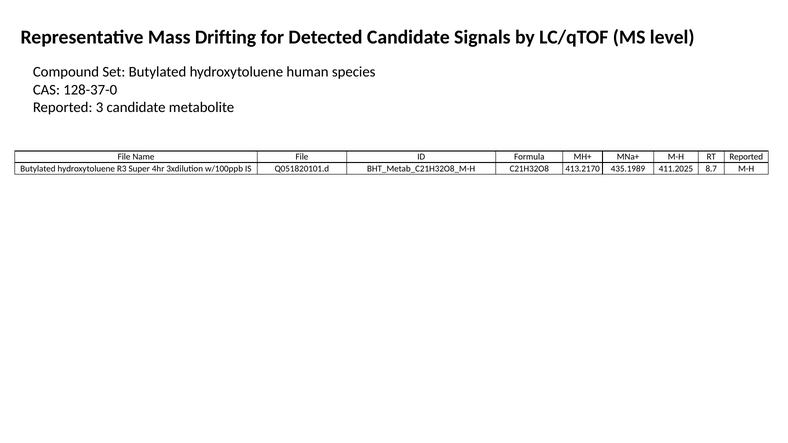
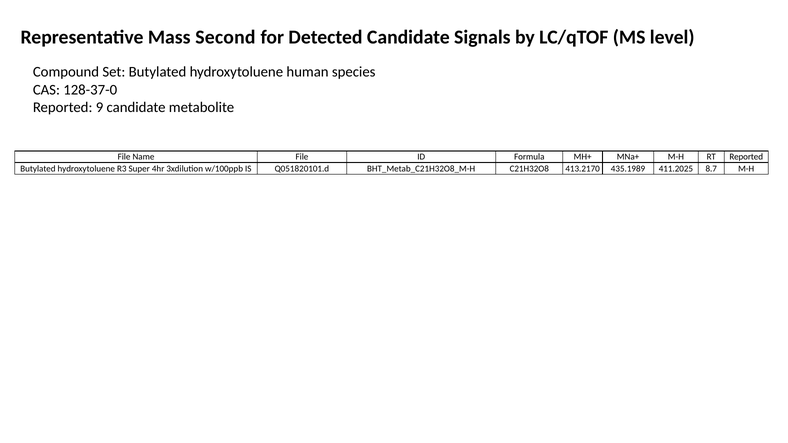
Drifting: Drifting -> Second
3: 3 -> 9
